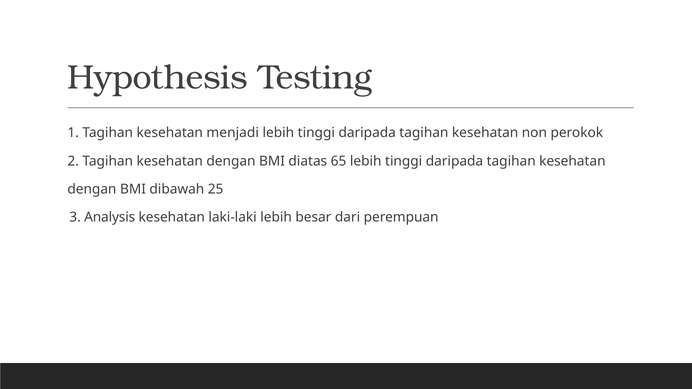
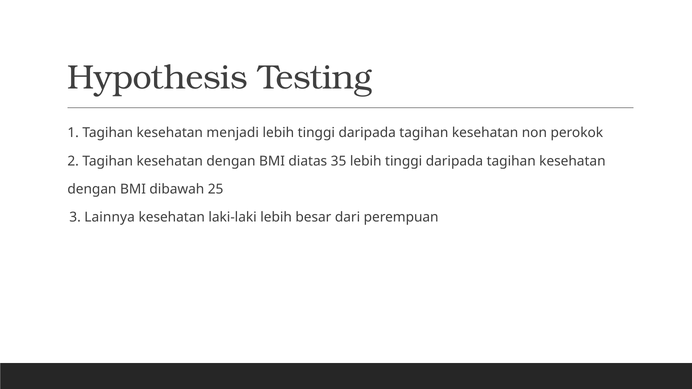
65: 65 -> 35
Analysis: Analysis -> Lainnya
